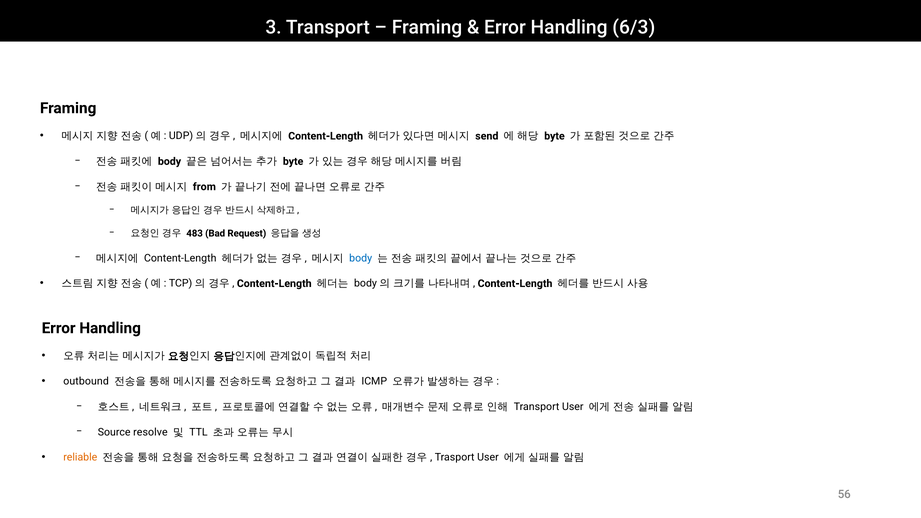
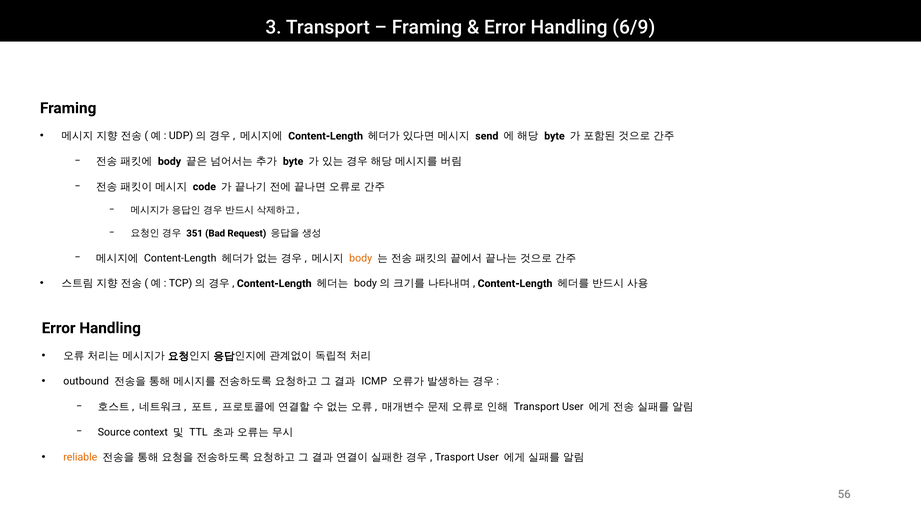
6/3: 6/3 -> 6/9
from: from -> code
483: 483 -> 351
body at (361, 258) colour: blue -> orange
resolve: resolve -> context
